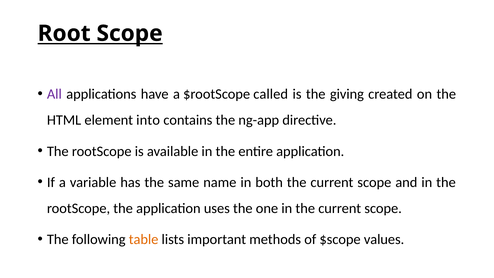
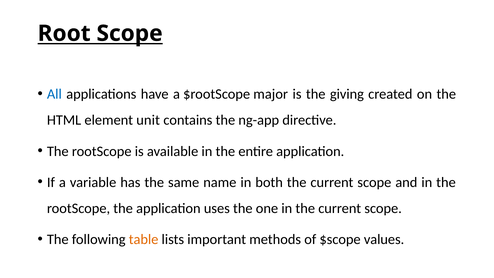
All colour: purple -> blue
called: called -> major
into: into -> unit
